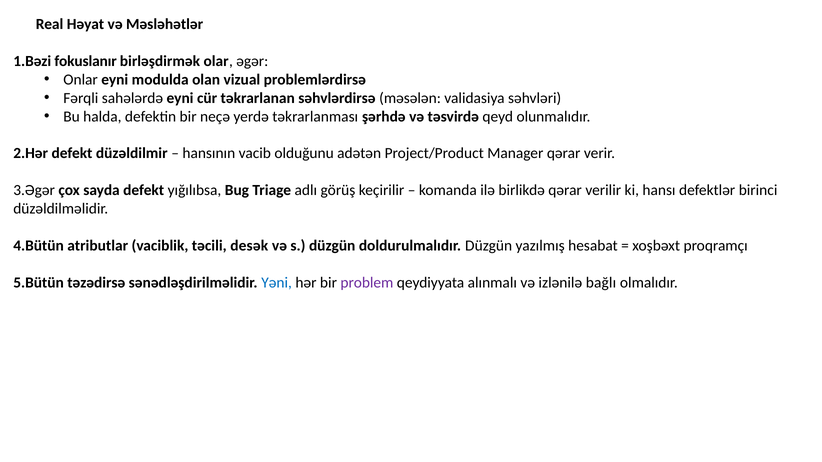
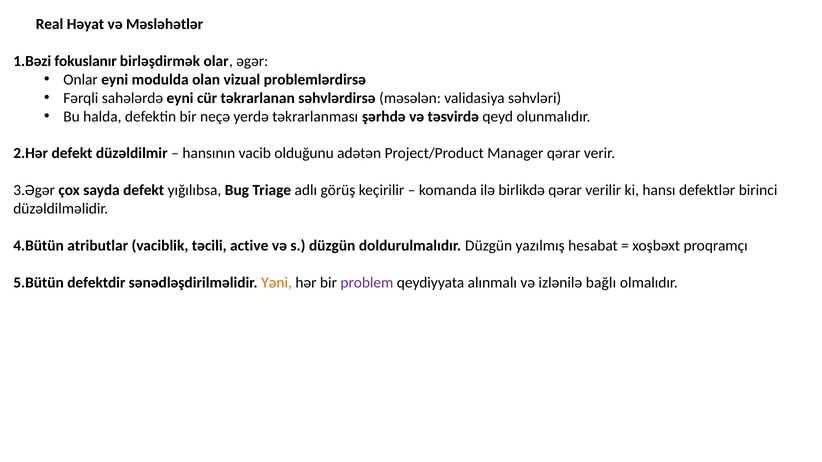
desək: desək -> active
təzədirsə: təzədirsə -> defektdir
Yəni colour: blue -> orange
